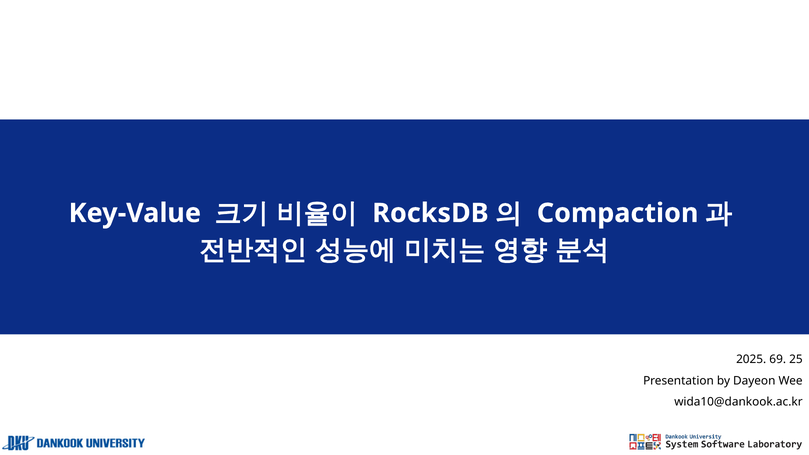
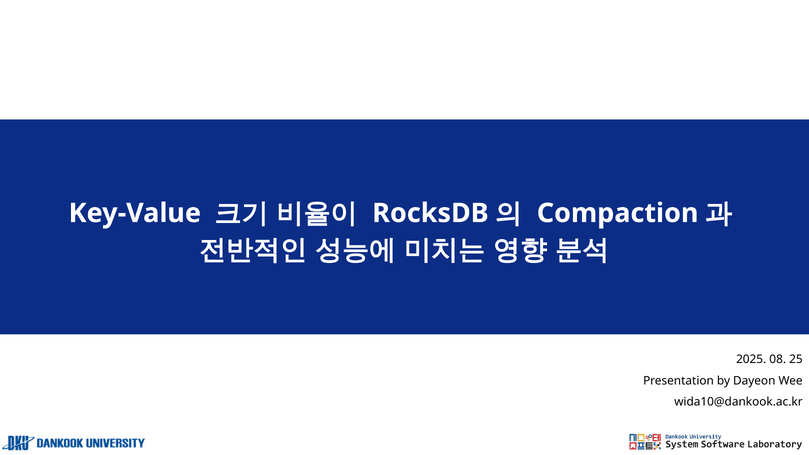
69: 69 -> 08
